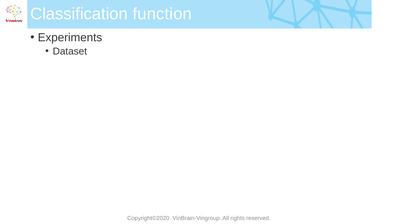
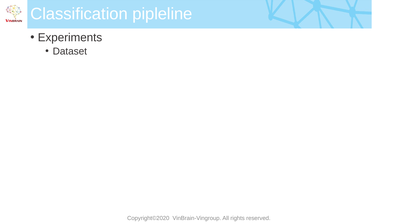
function: function -> pipleline
